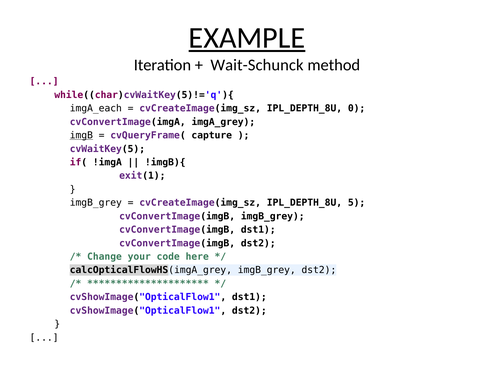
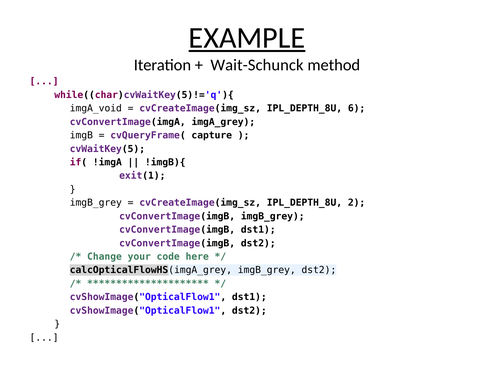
imgA_each: imgA_each -> imgA_void
0: 0 -> 6
imgB underline: present -> none
5: 5 -> 2
